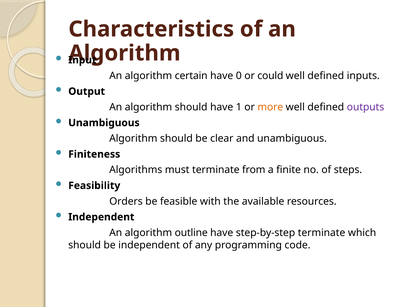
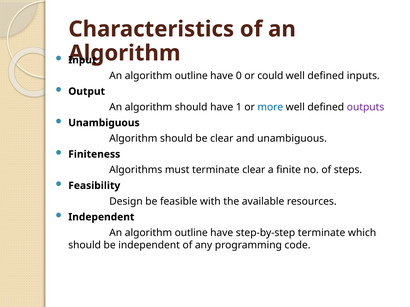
certain at (191, 76): certain -> outline
more colour: orange -> blue
terminate from: from -> clear
Orders: Orders -> Design
